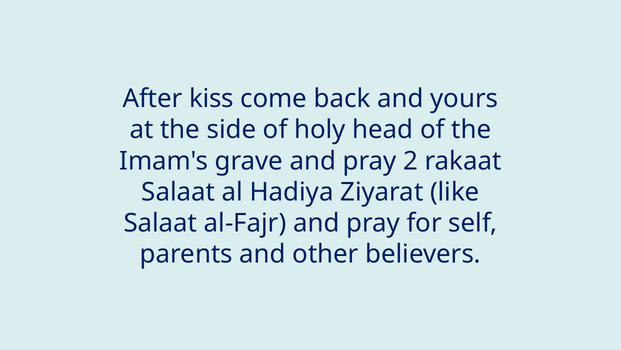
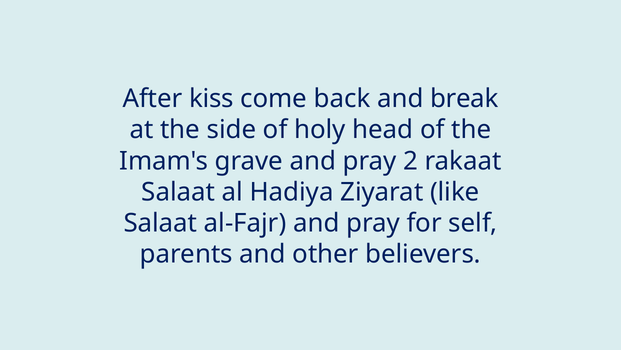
yours: yours -> break
